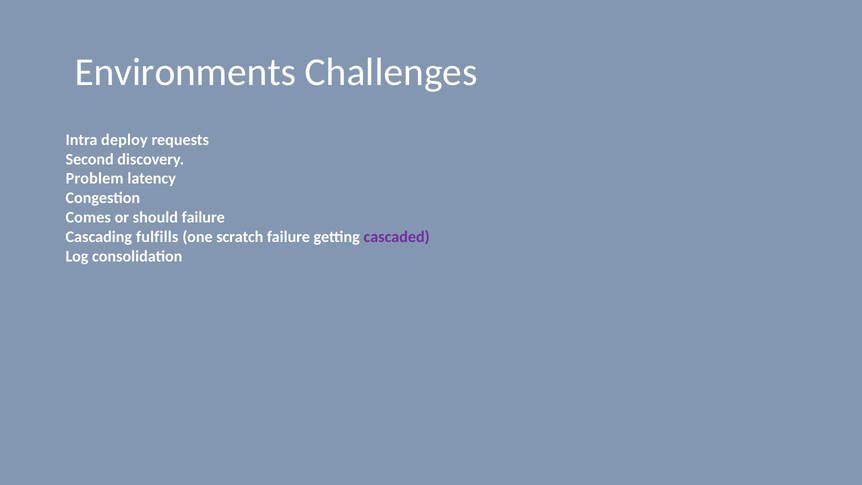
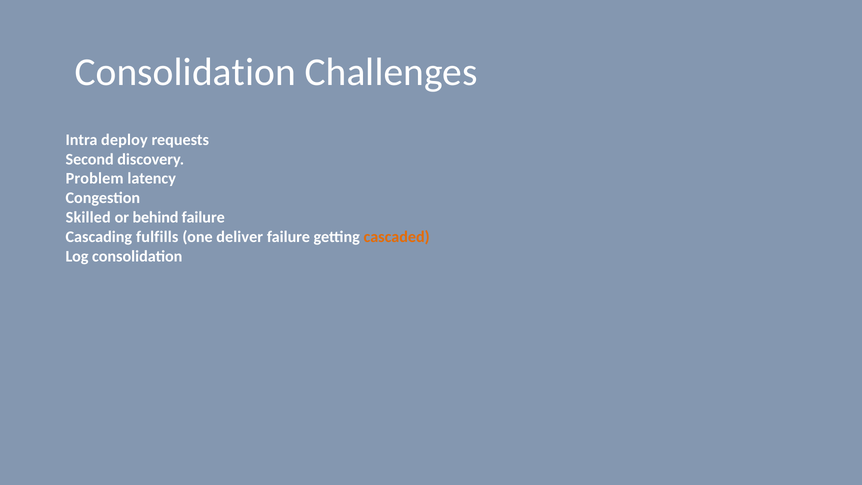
Environments at (185, 72): Environments -> Consolidation
Comes: Comes -> Skilled
should: should -> behind
scratch: scratch -> deliver
cascaded colour: purple -> orange
